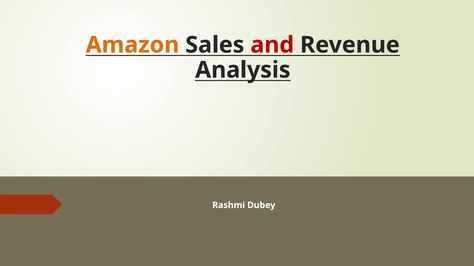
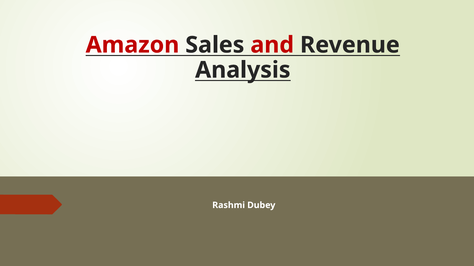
Amazon colour: orange -> red
